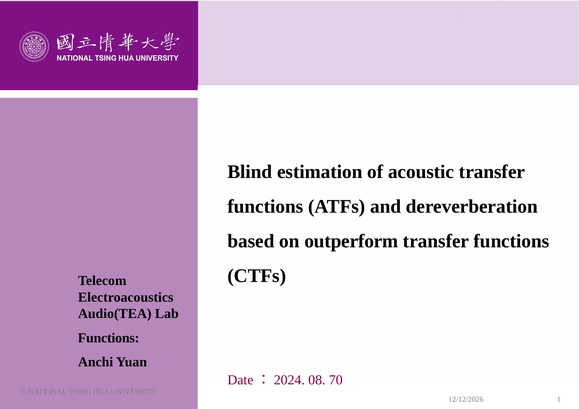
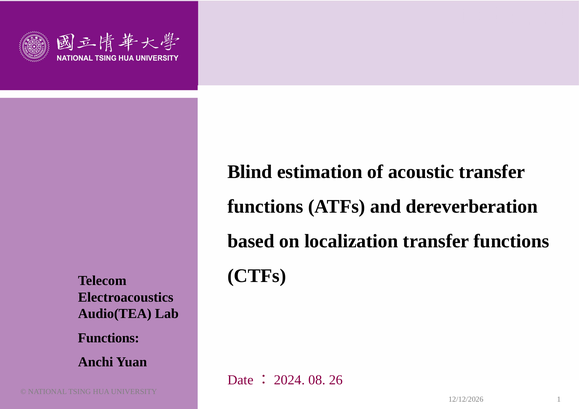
outperform: outperform -> localization
70: 70 -> 26
